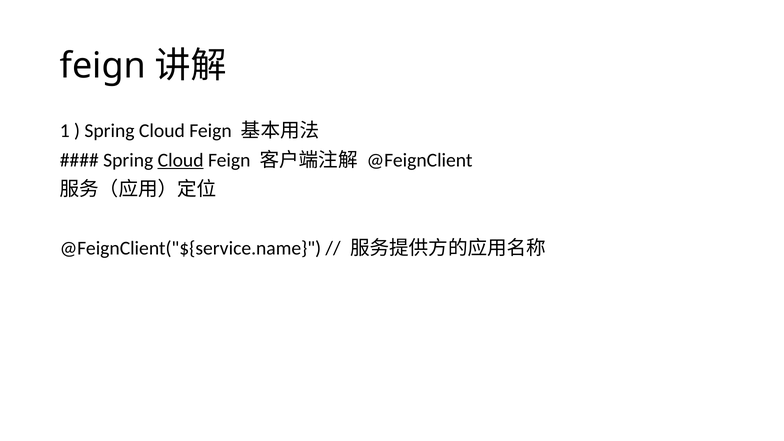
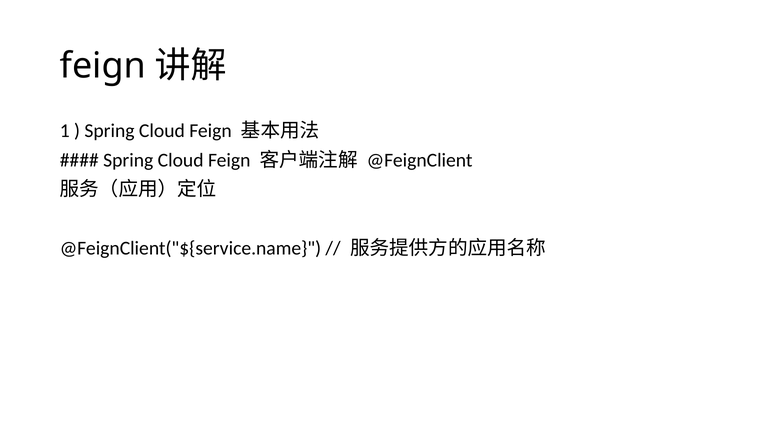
Cloud at (181, 160) underline: present -> none
